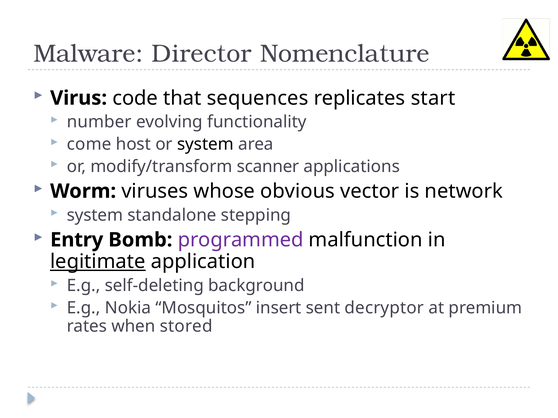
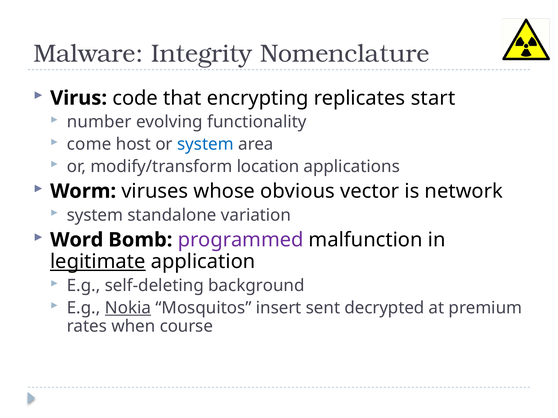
Director: Director -> Integrity
sequences: sequences -> encrypting
system at (205, 144) colour: black -> blue
scanner: scanner -> location
stepping: stepping -> variation
Entry: Entry -> Word
Nokia underline: none -> present
decryptor: decryptor -> decrypted
stored: stored -> course
